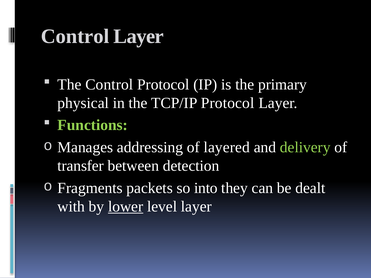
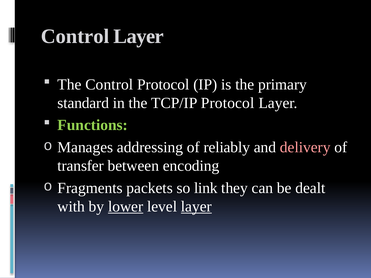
physical: physical -> standard
layered: layered -> reliably
delivery colour: light green -> pink
detection: detection -> encoding
into: into -> link
layer at (196, 207) underline: none -> present
